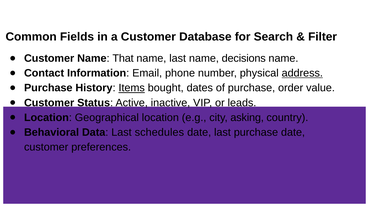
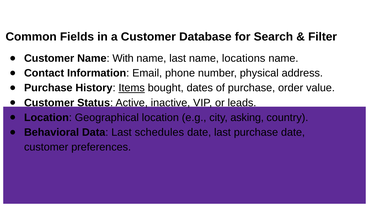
That: That -> With
decisions: decisions -> locations
address underline: present -> none
